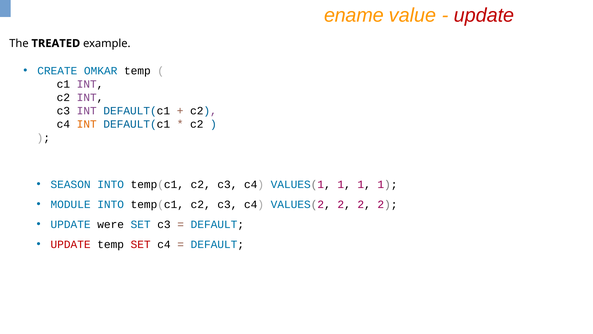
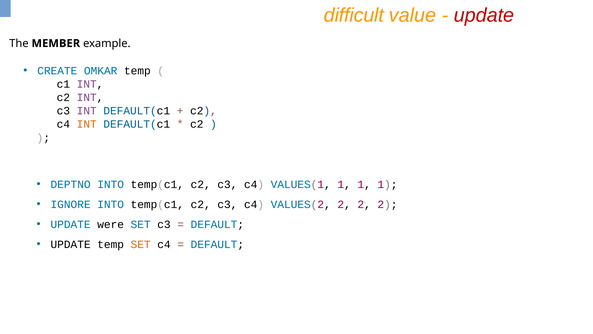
ename: ename -> difficult
TREATED: TREATED -> MEMBER
SEASON: SEASON -> DEPTNO
MODULE: MODULE -> IGNORE
UPDATE at (71, 244) colour: red -> black
SET at (141, 244) colour: red -> orange
